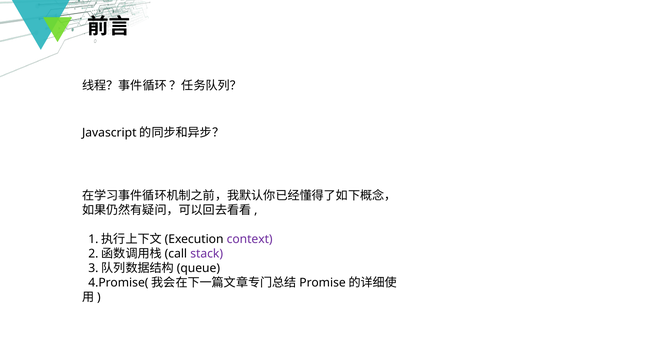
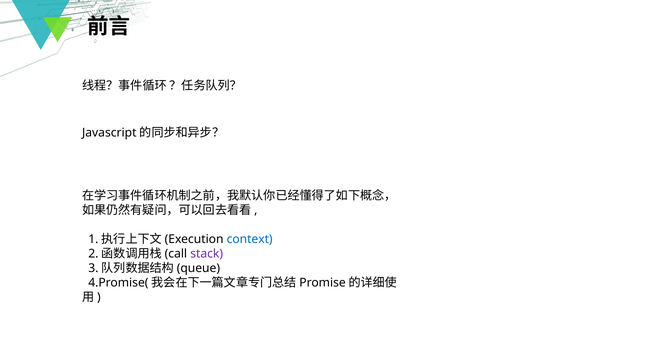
context colour: purple -> blue
